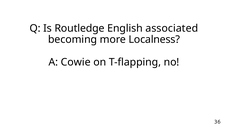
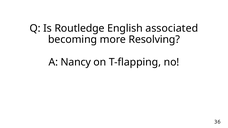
Localness: Localness -> Resolving
Cowie: Cowie -> Nancy
